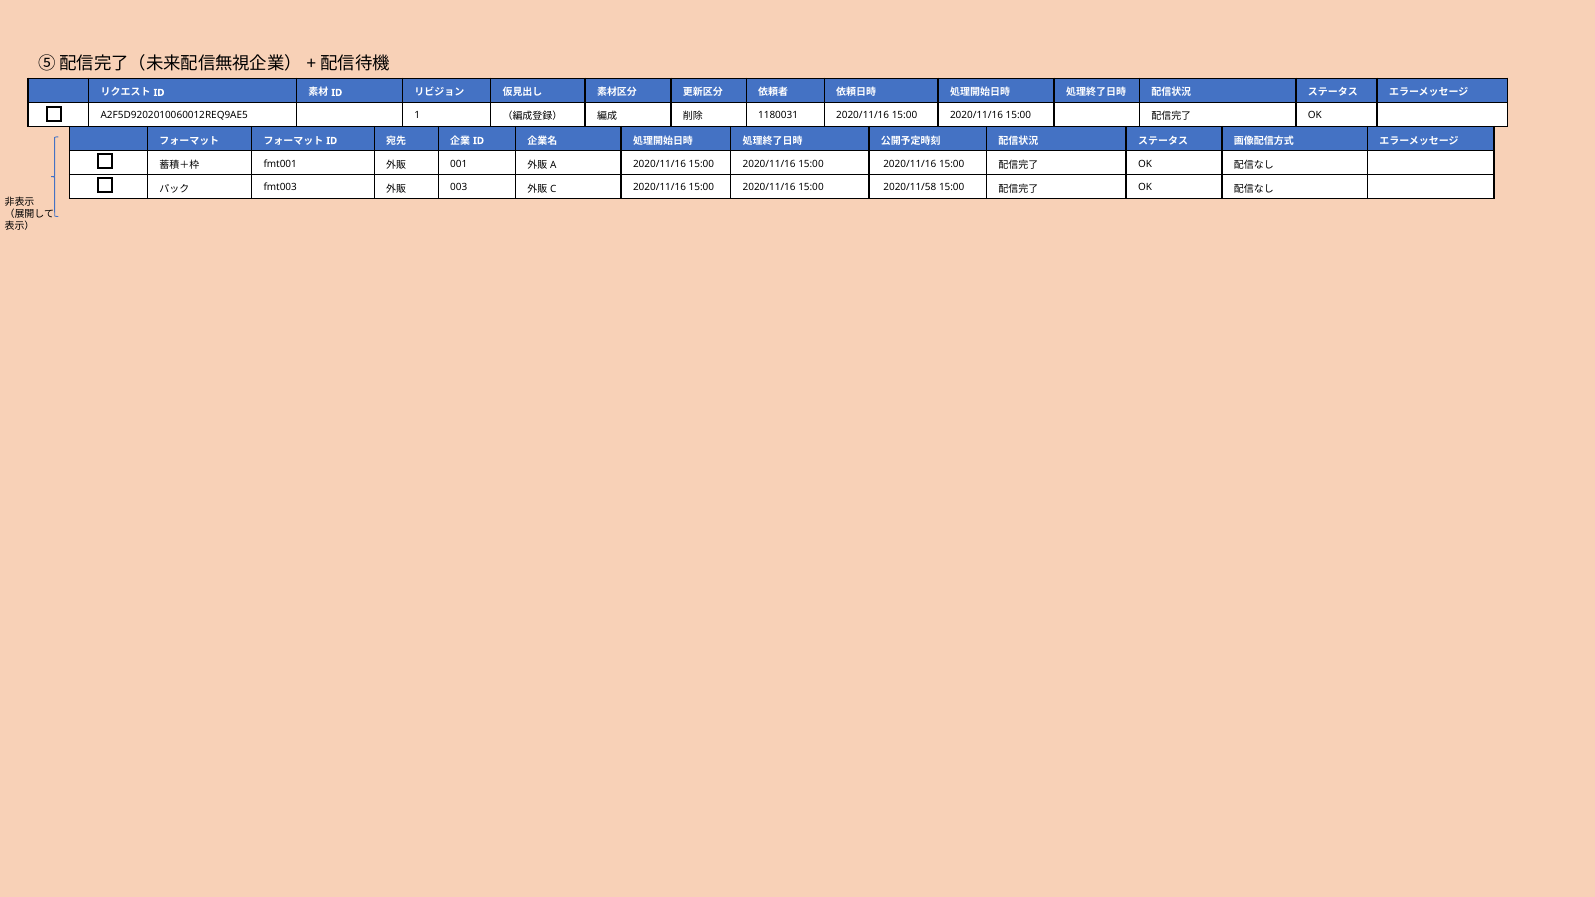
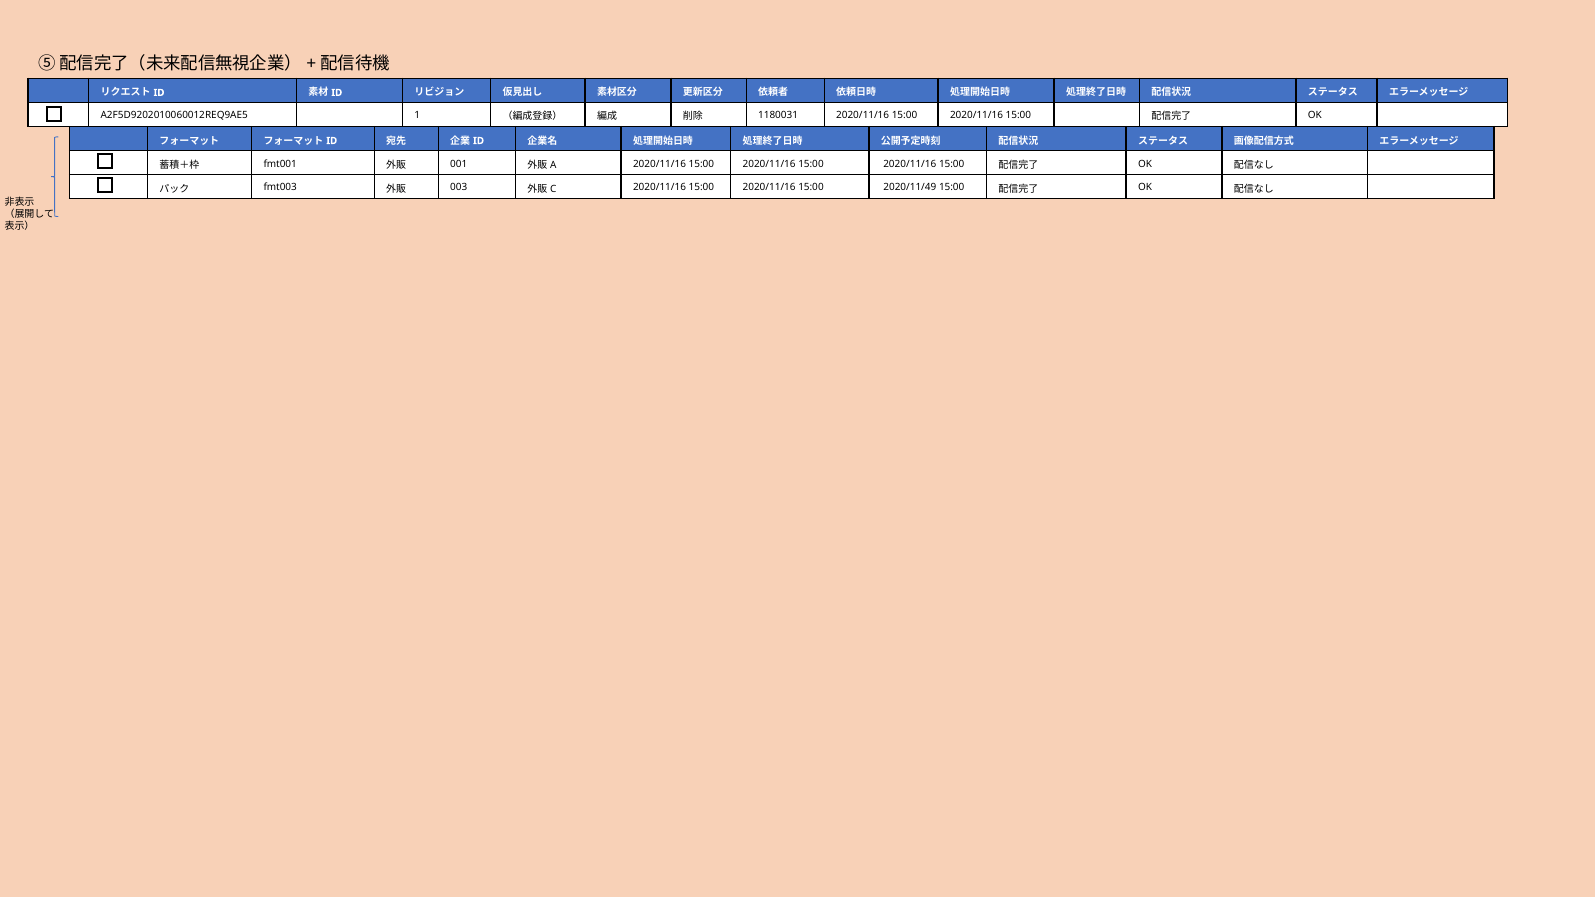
2020/11/58: 2020/11/58 -> 2020/11/49
